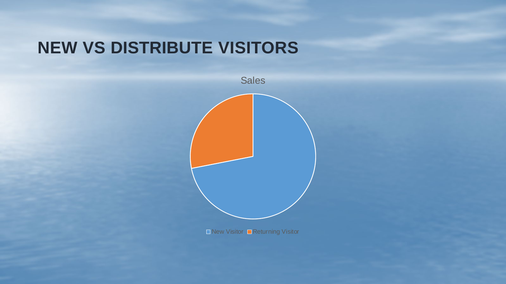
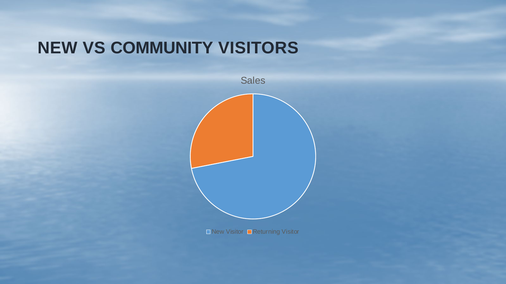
DISTRIBUTE: DISTRIBUTE -> COMMUNITY
